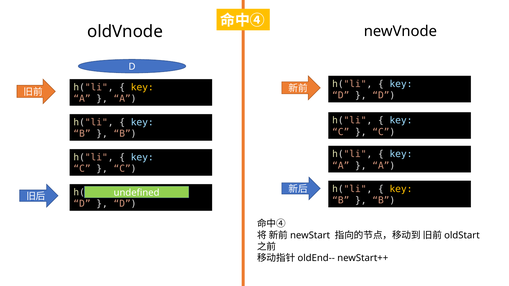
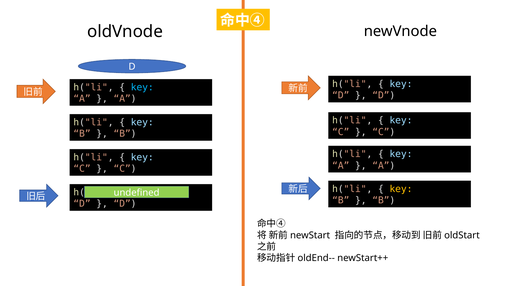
key at (142, 87) colour: yellow -> light blue
